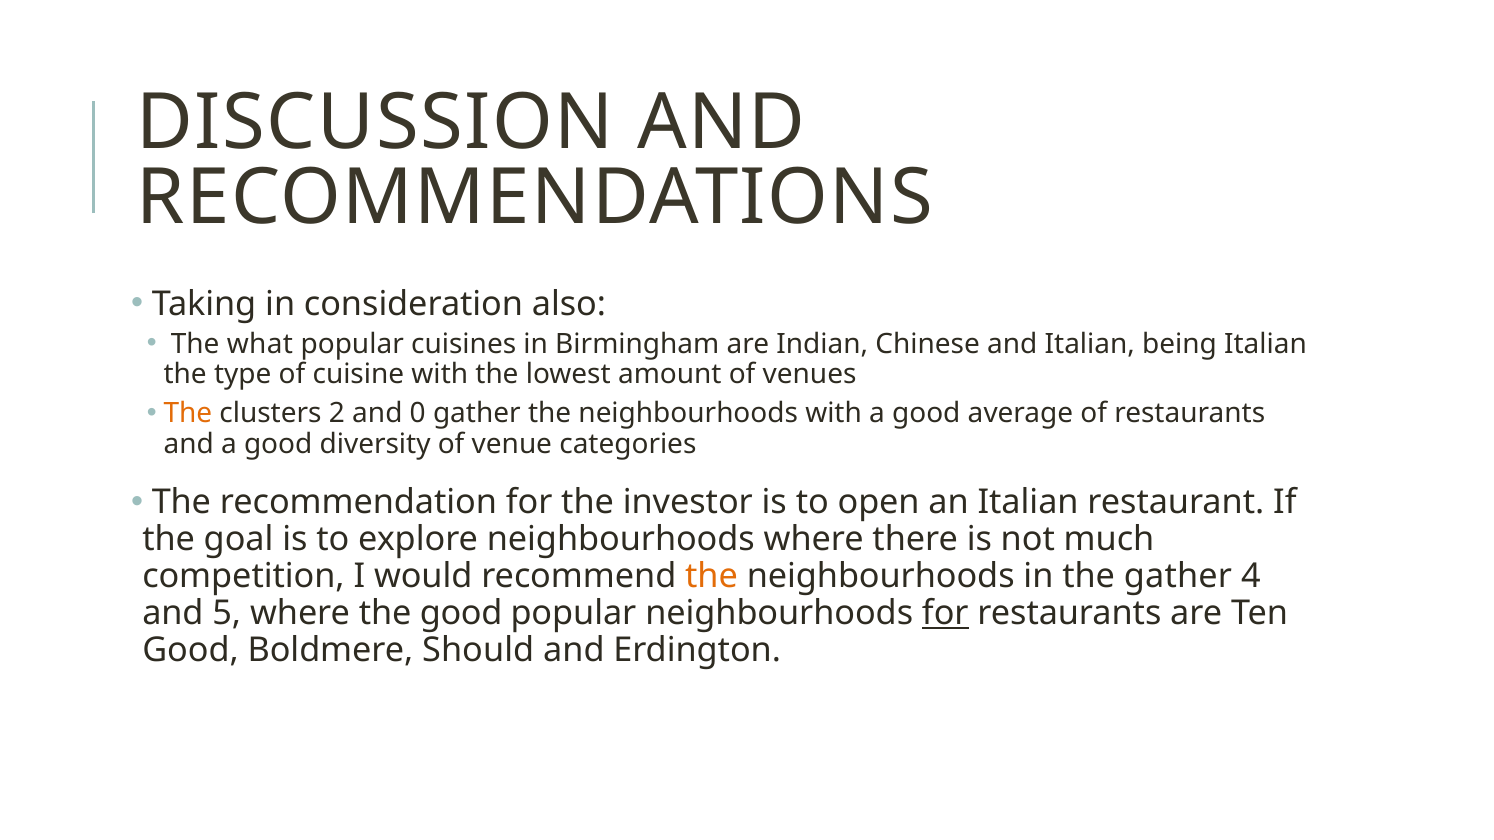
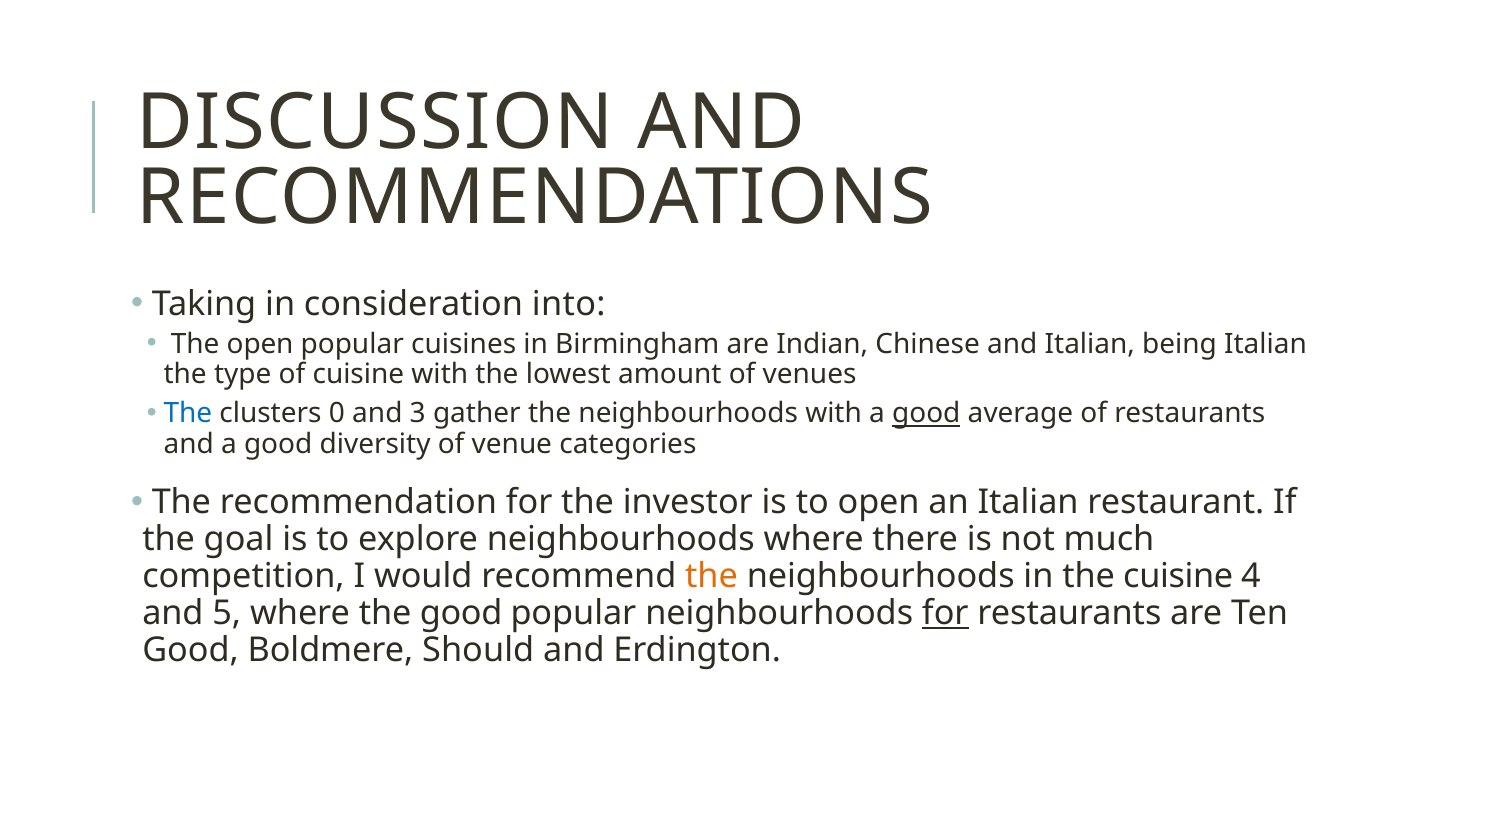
also: also -> into
The what: what -> open
The at (188, 414) colour: orange -> blue
2: 2 -> 0
0: 0 -> 3
good at (926, 414) underline: none -> present
the gather: gather -> cuisine
